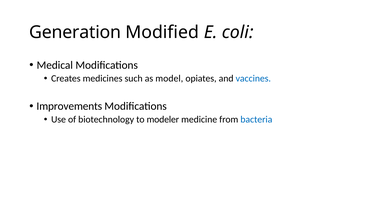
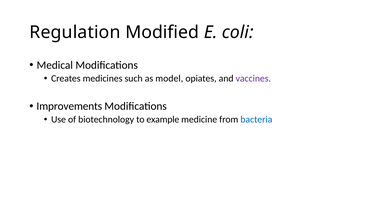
Generation: Generation -> Regulation
vaccines colour: blue -> purple
modeler: modeler -> example
